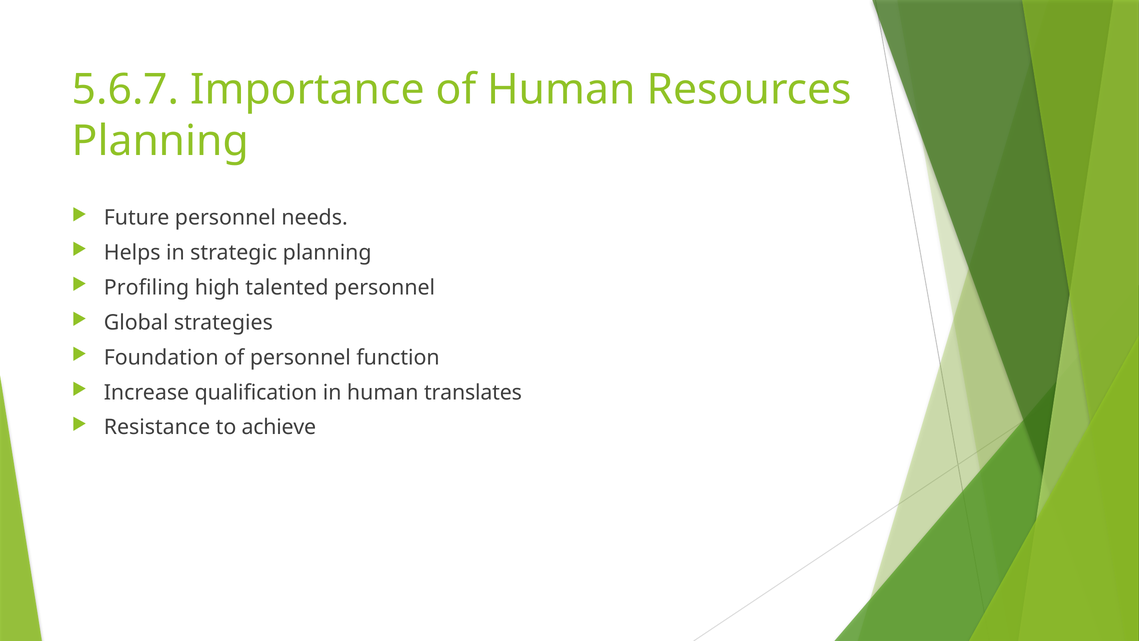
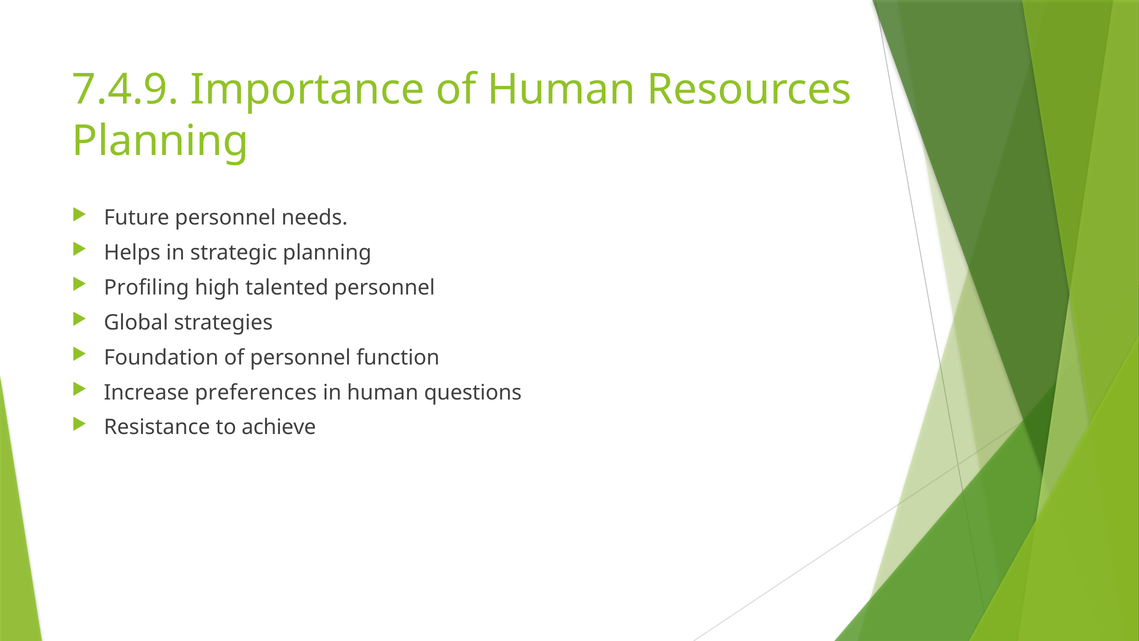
5.6.7: 5.6.7 -> 7.4.9
qualification: qualification -> preferences
translates: translates -> questions
